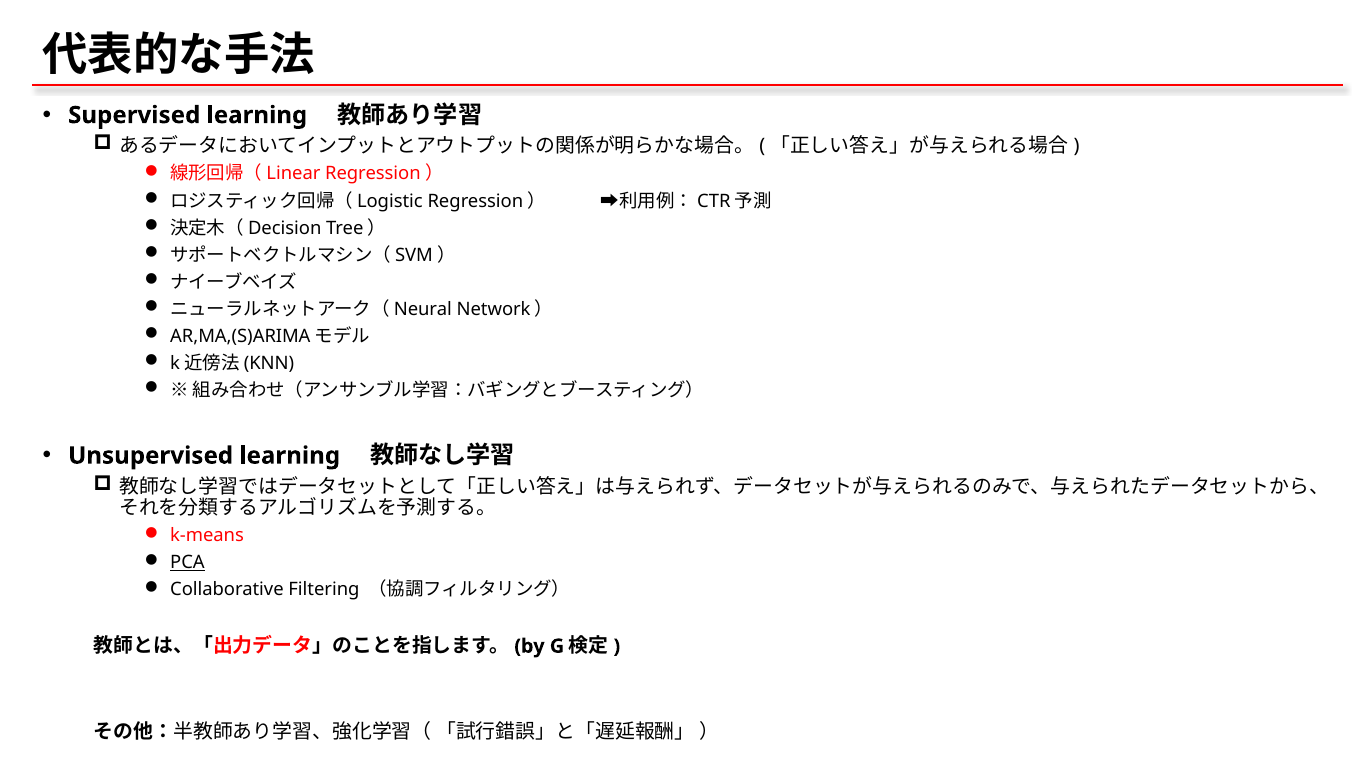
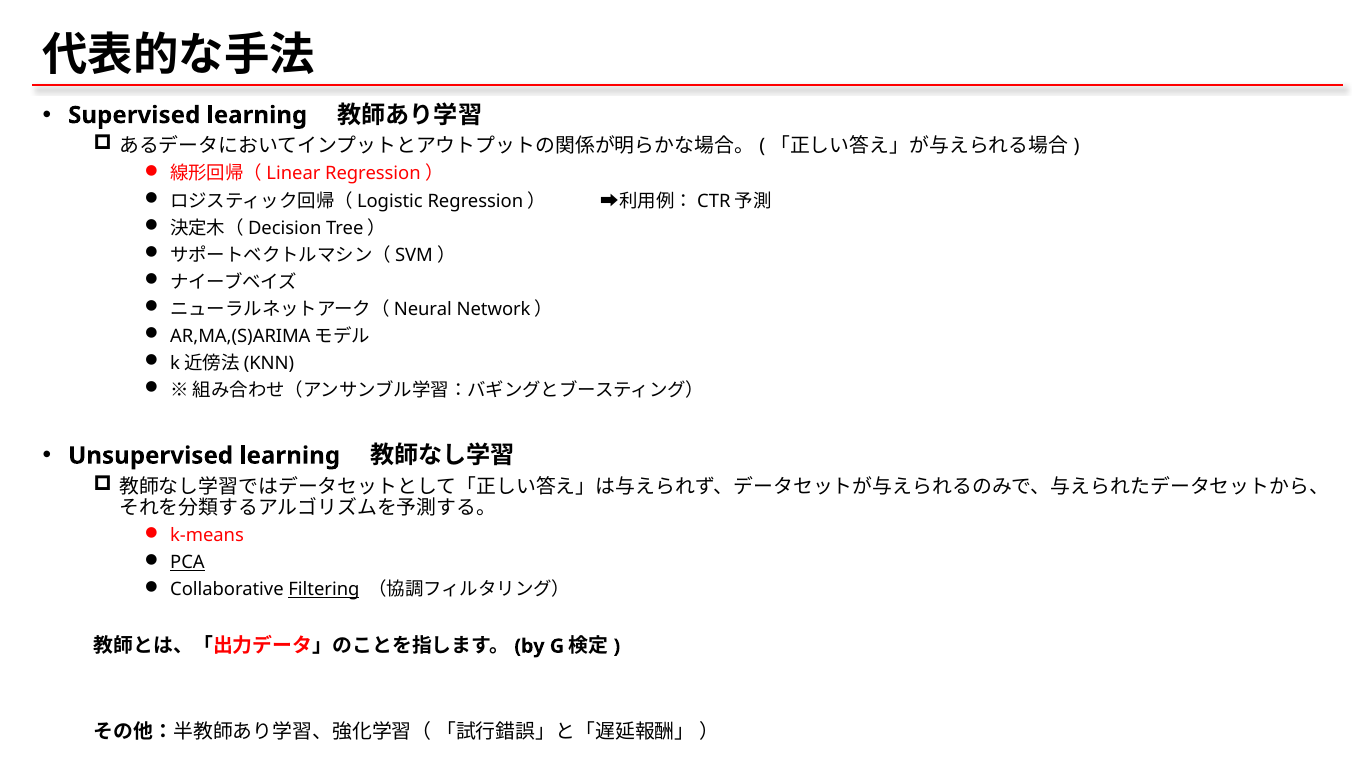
Filtering underline: none -> present
